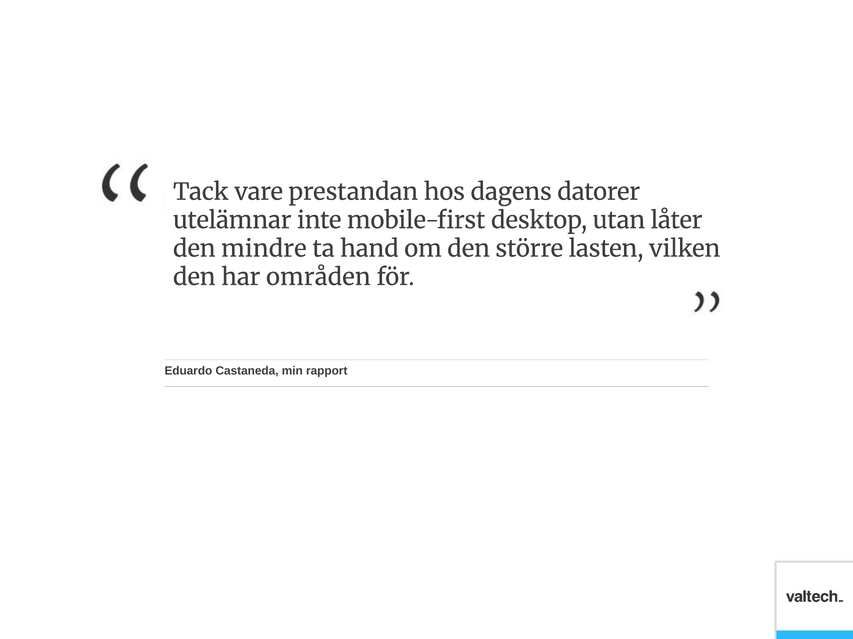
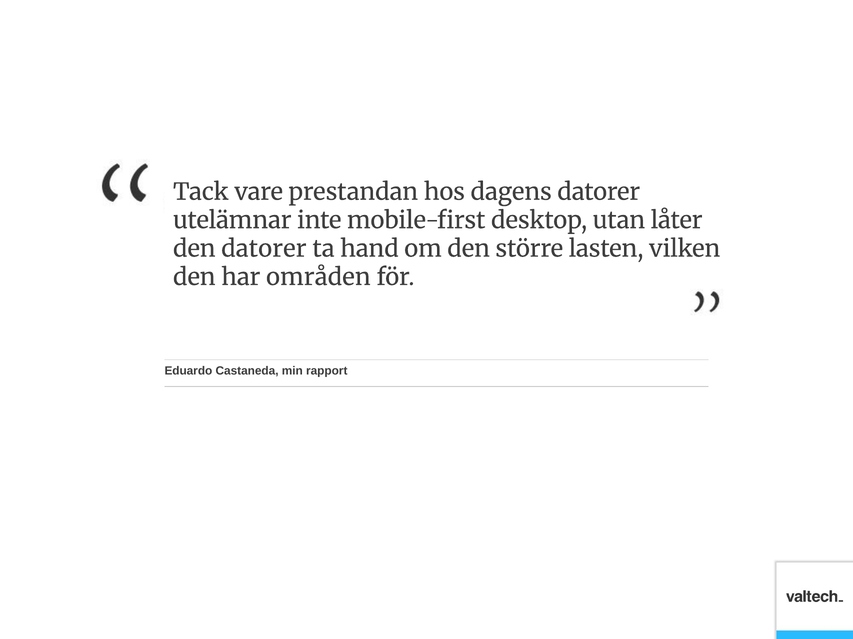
den mindre: mindre -> datorer
